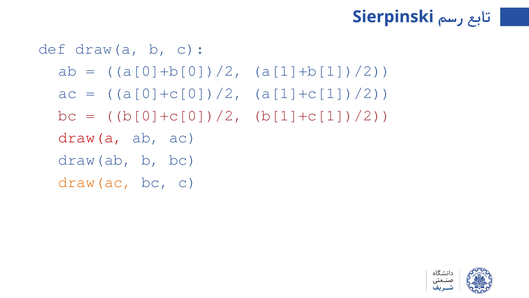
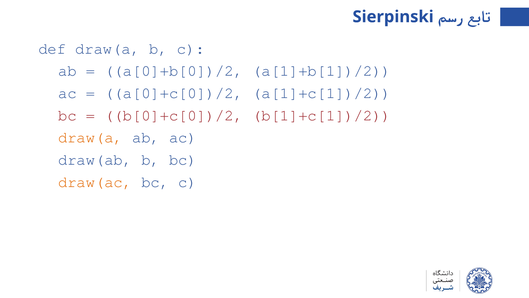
draw(a at (91, 137) colour: red -> orange
